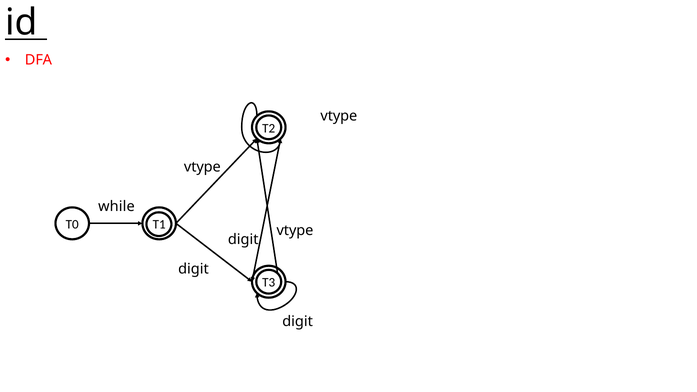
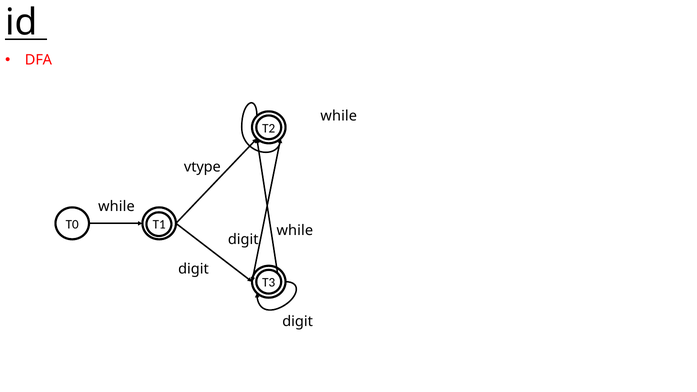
vtype at (339, 116): vtype -> while
vtype at (295, 230): vtype -> while
